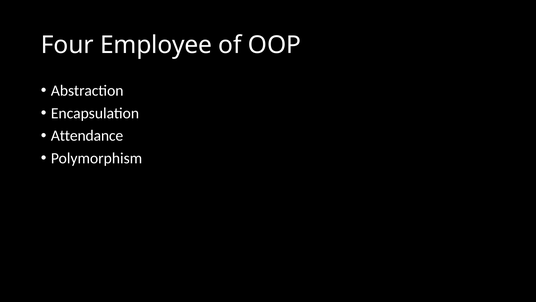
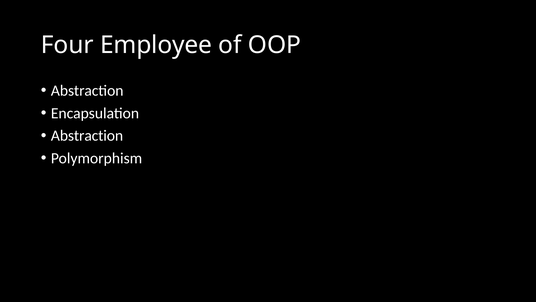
Attendance at (87, 136): Attendance -> Abstraction
